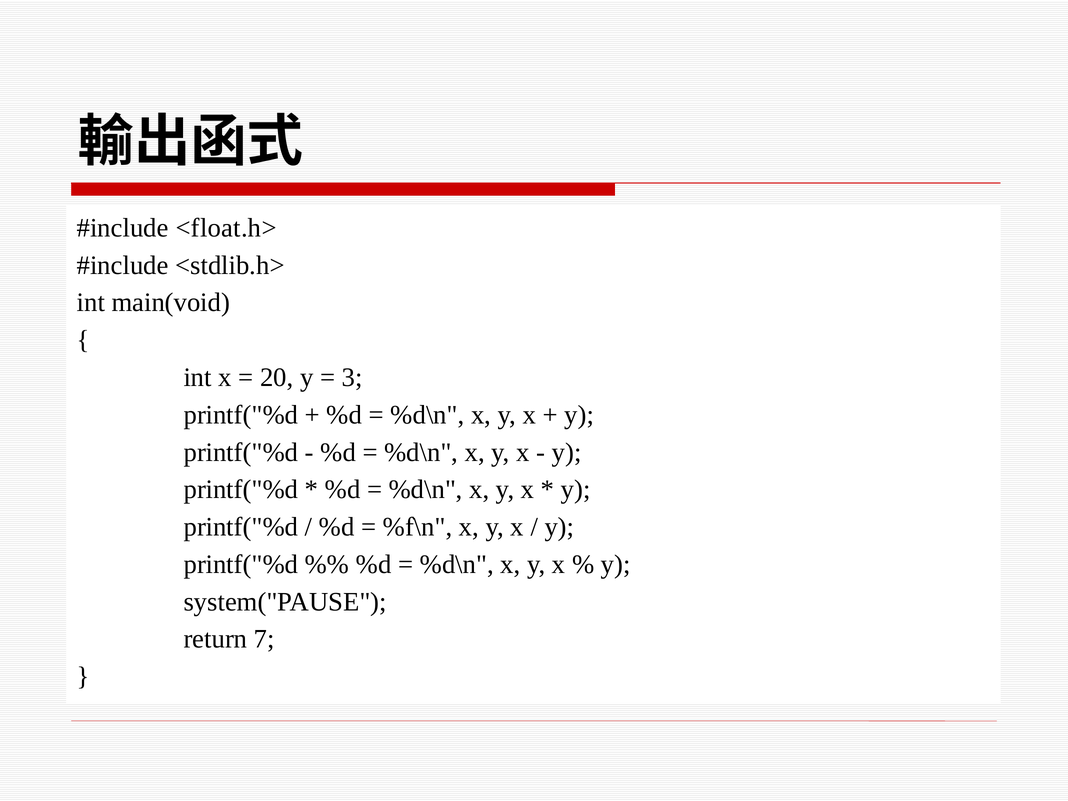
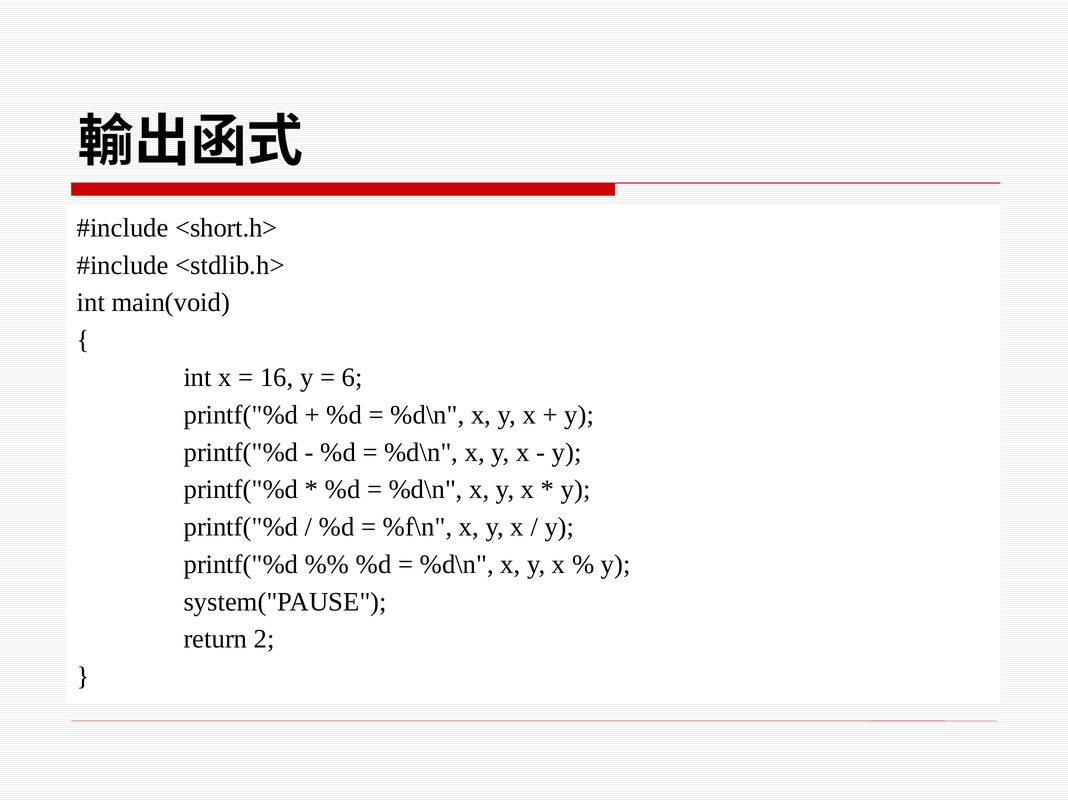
<float.h>: <float.h> -> <short.h>
20: 20 -> 16
3: 3 -> 6
7: 7 -> 2
